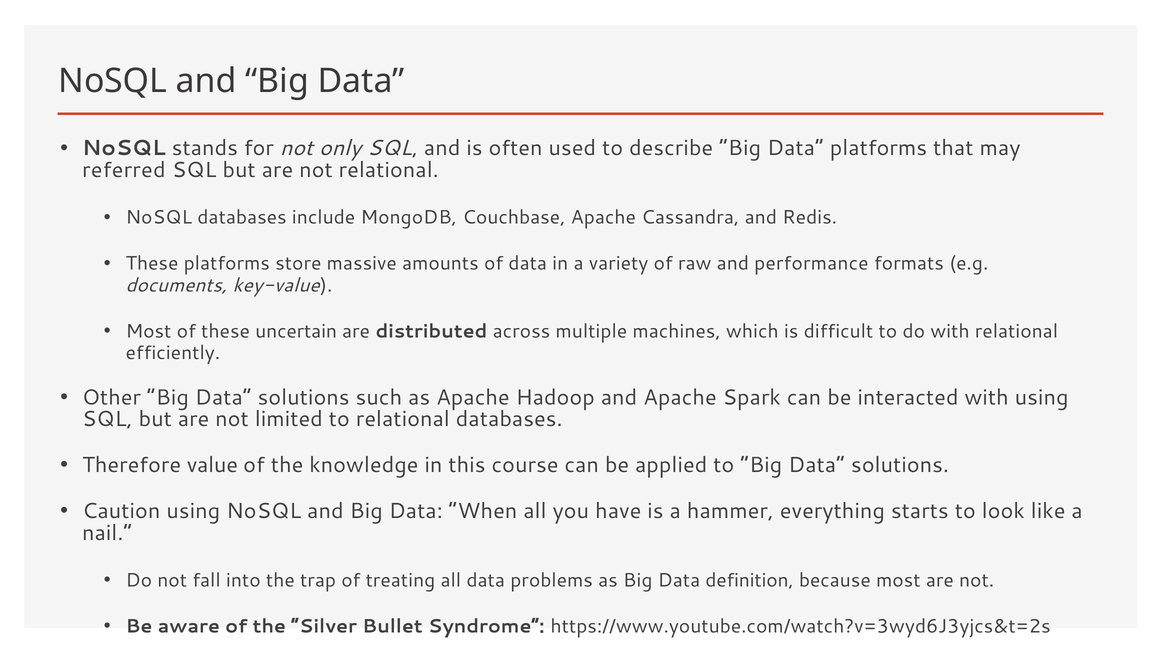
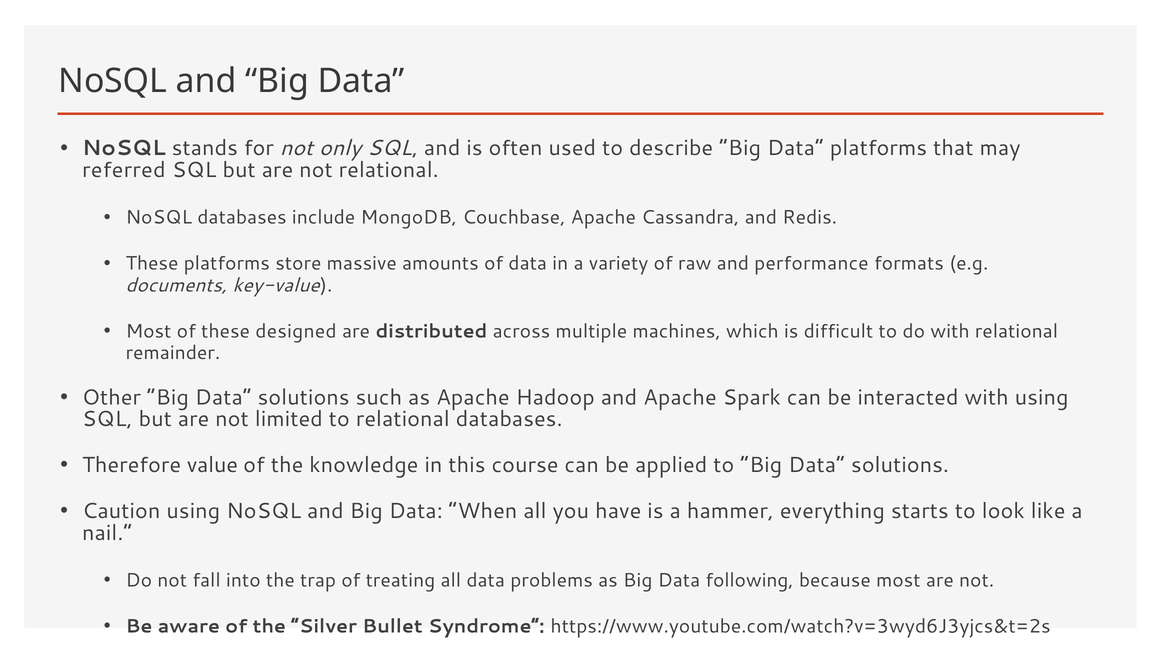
uncertain: uncertain -> designed
efficiently: efficiently -> remainder
definition: definition -> following
